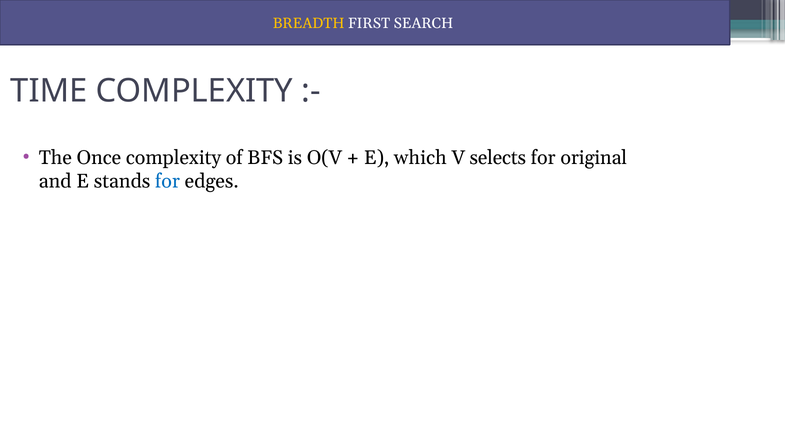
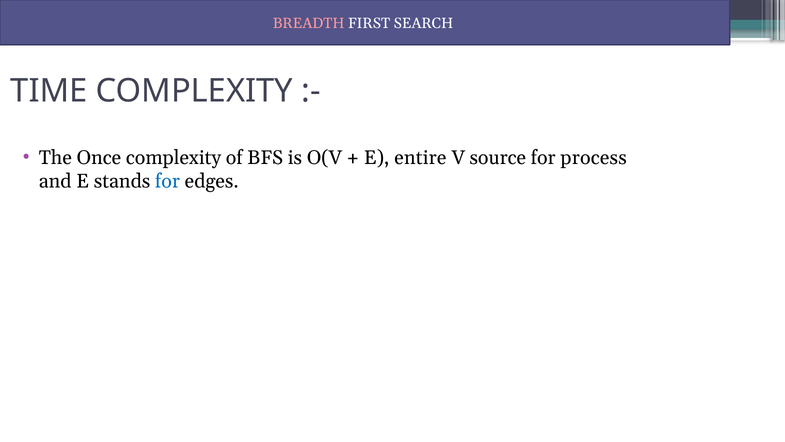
BREADTH colour: yellow -> pink
which: which -> entire
selects: selects -> source
original: original -> process
